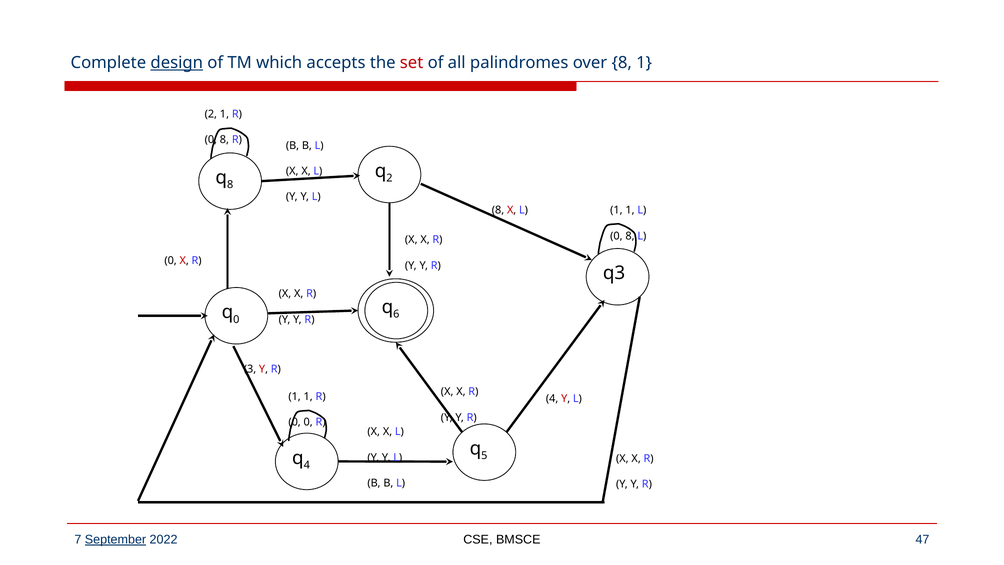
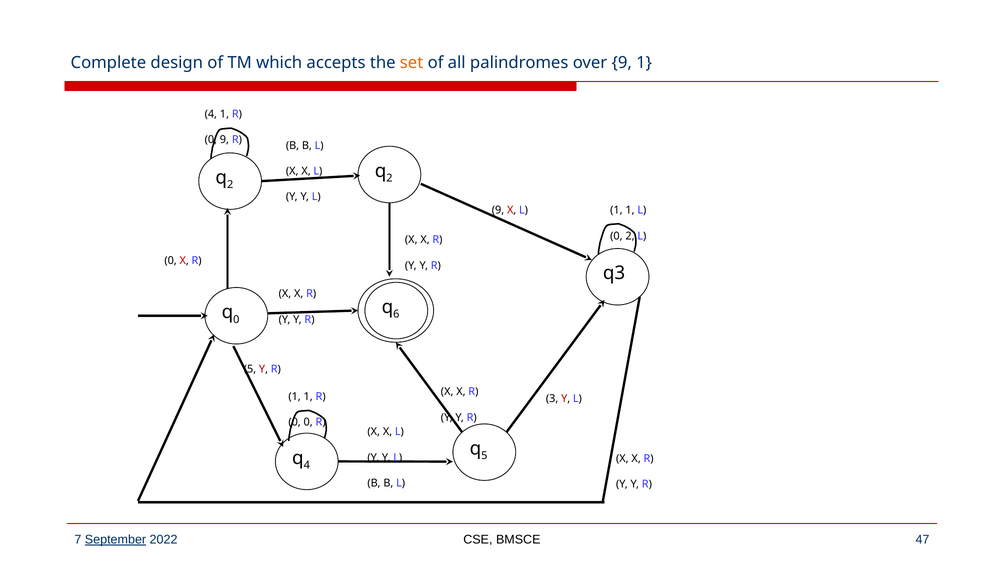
design underline: present -> none
set colour: red -> orange
over 8: 8 -> 9
2 at (211, 114): 2 -> 4
8 at (224, 140): 8 -> 9
8 at (230, 185): 8 -> 2
8 at (498, 210): 8 -> 9
8 at (630, 236): 8 -> 2
3 at (250, 369): 3 -> 5
4 at (552, 398): 4 -> 3
